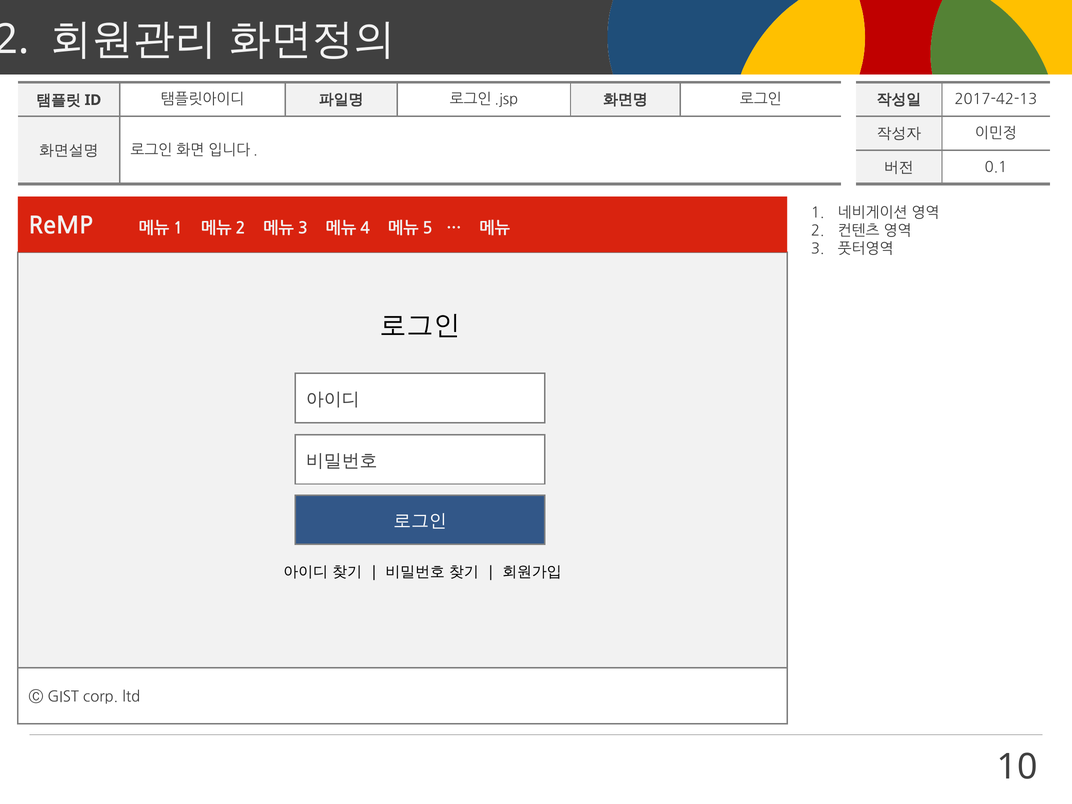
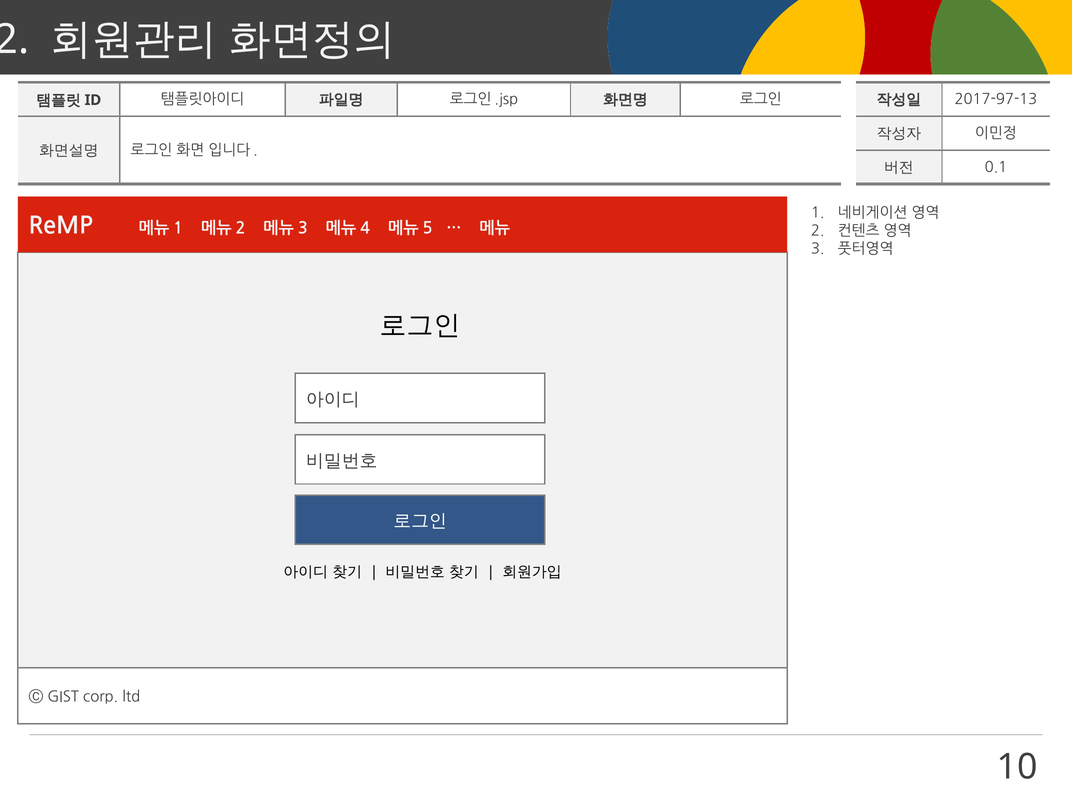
2017-42-13: 2017-42-13 -> 2017-97-13
